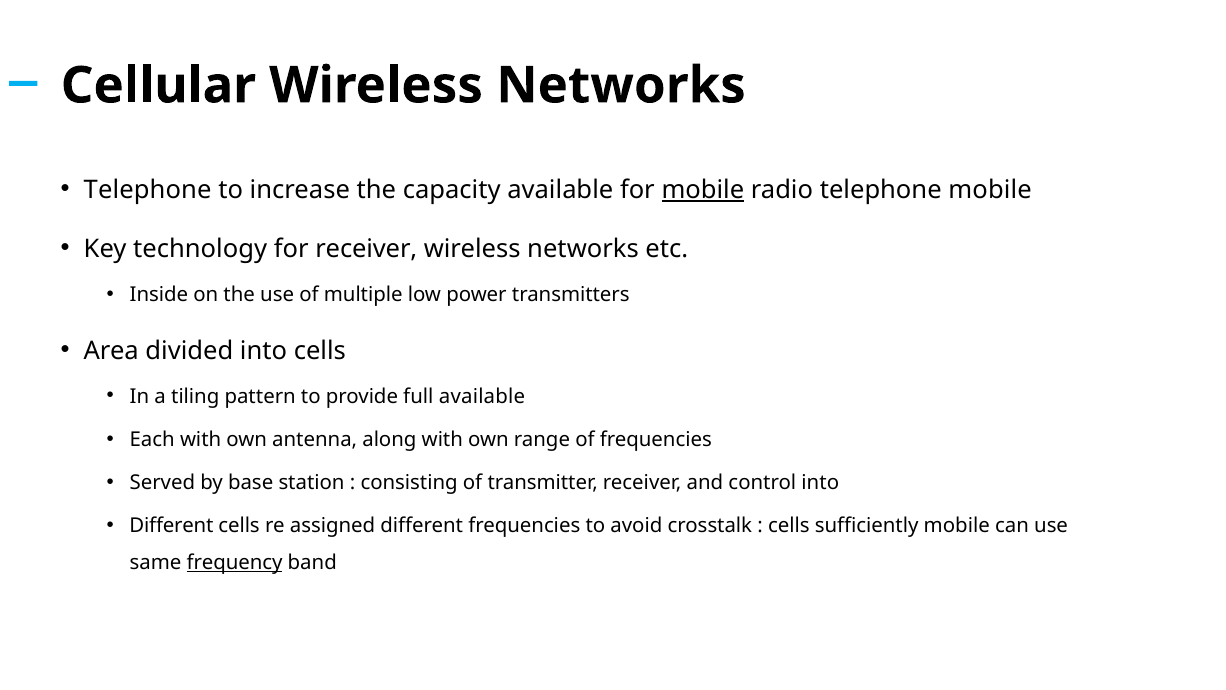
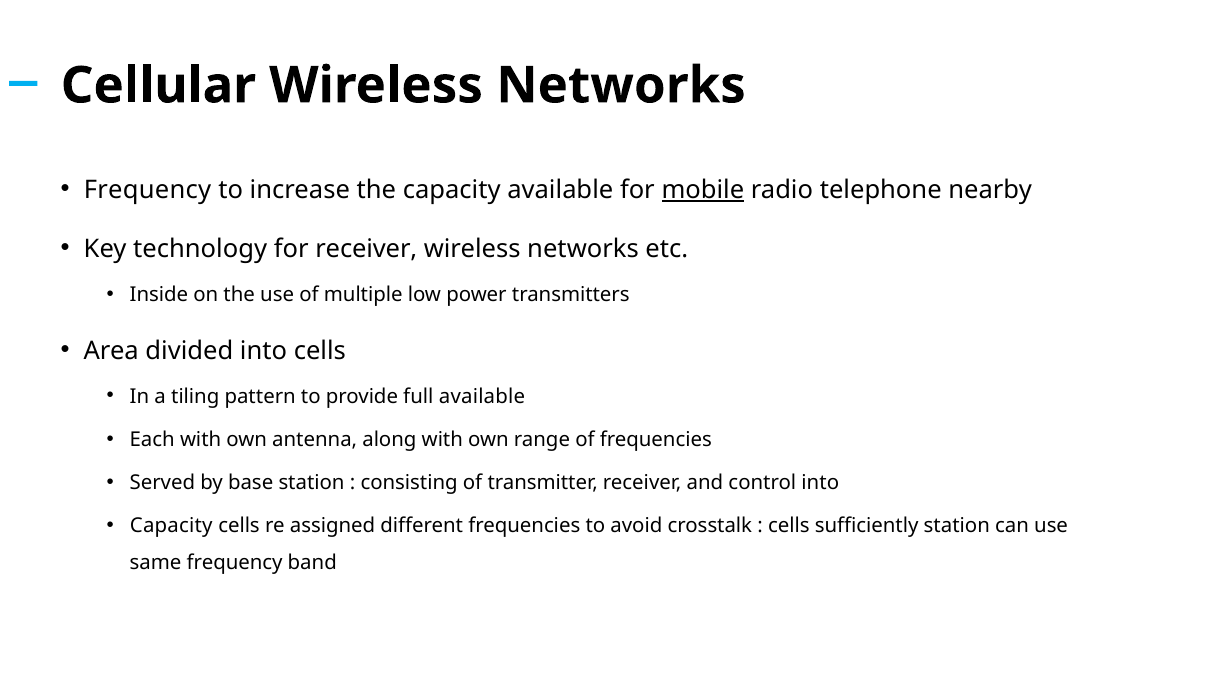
Telephone at (148, 190): Telephone -> Frequency
telephone mobile: mobile -> nearby
Different at (171, 525): Different -> Capacity
sufficiently mobile: mobile -> station
frequency at (235, 562) underline: present -> none
